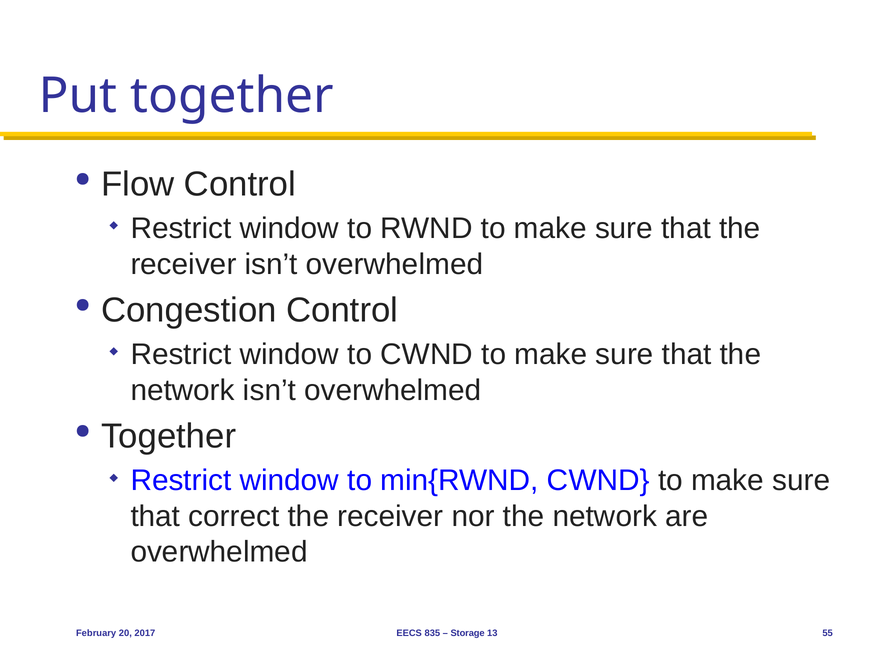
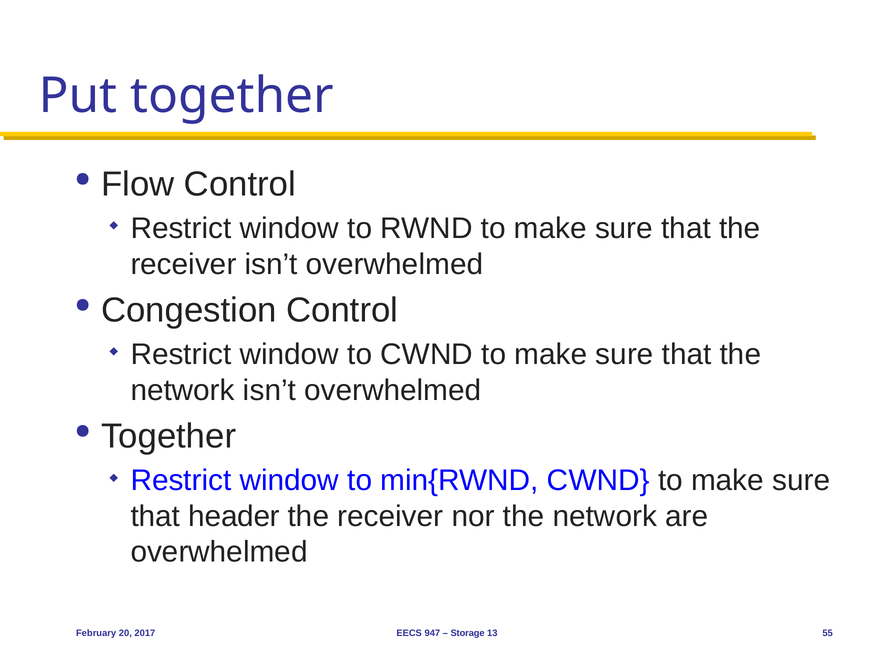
correct: correct -> header
835: 835 -> 947
